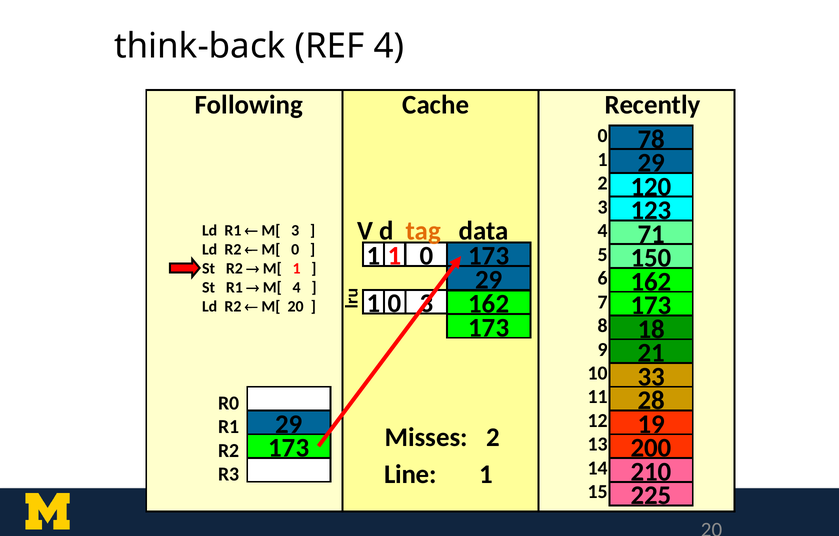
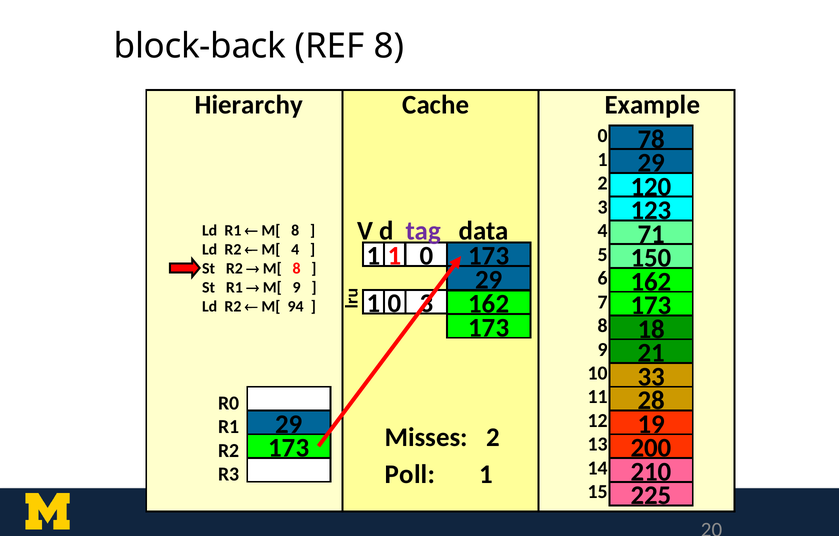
think-back: think-back -> block-back
REF 4: 4 -> 8
Following: Following -> Hierarchy
Recently: Recently -> Example
tag colour: orange -> purple
3 at (295, 231): 3 -> 8
M[ 0: 0 -> 4
1 at (297, 269): 1 -> 8
M[ 4: 4 -> 9
M[ 20: 20 -> 94
Line: Line -> Poll
